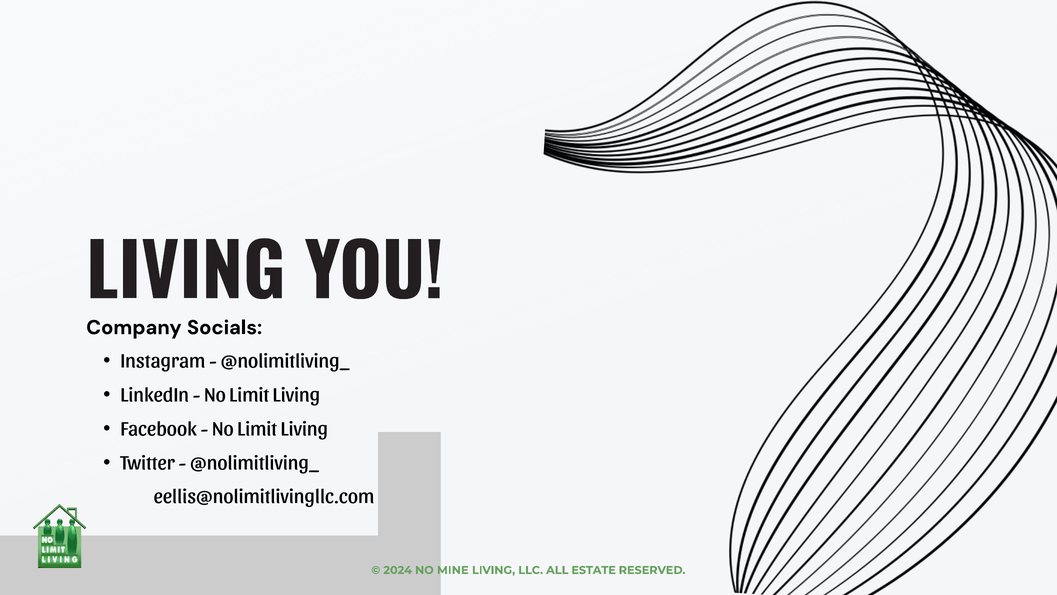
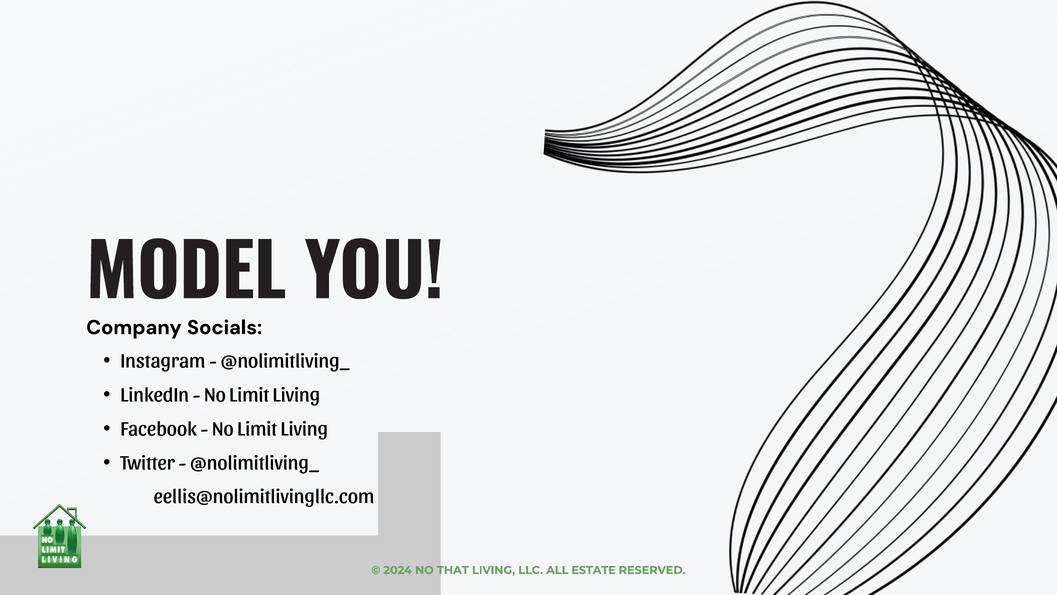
LIVING at (186, 274): LIVING -> MODEL
MINE: MINE -> THAT
